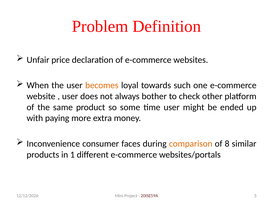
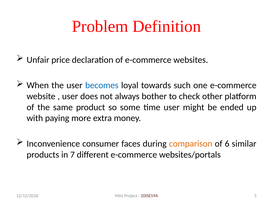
becomes colour: orange -> blue
8: 8 -> 6
1: 1 -> 7
